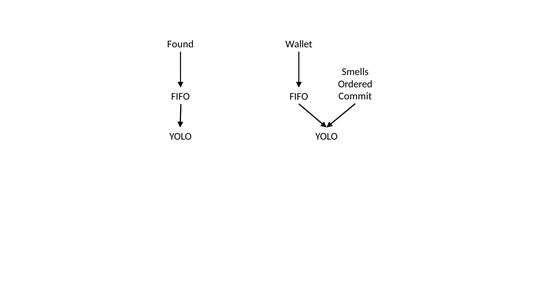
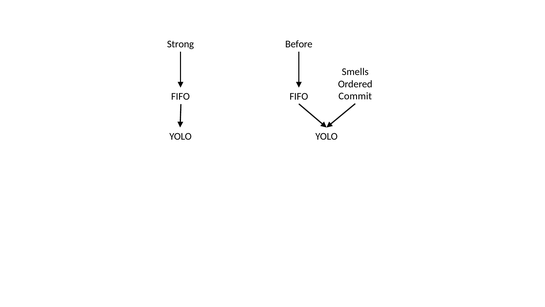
Found: Found -> Strong
Wallet: Wallet -> Before
